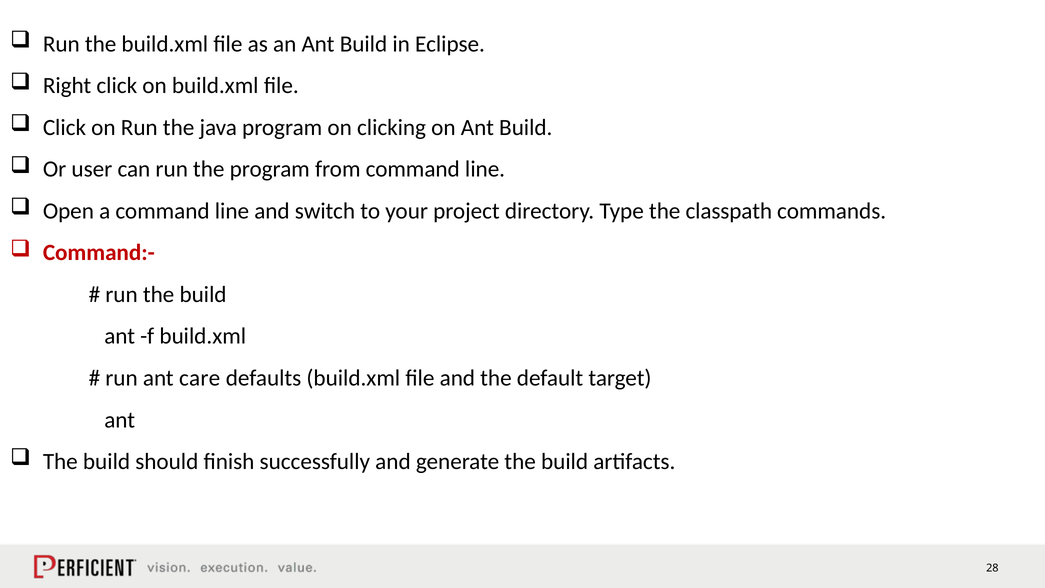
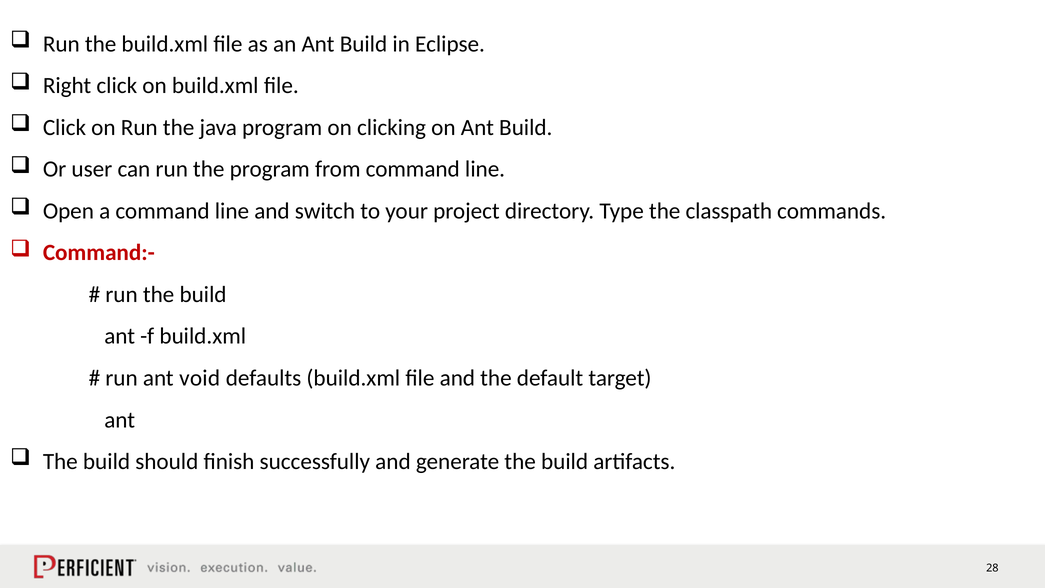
care: care -> void
